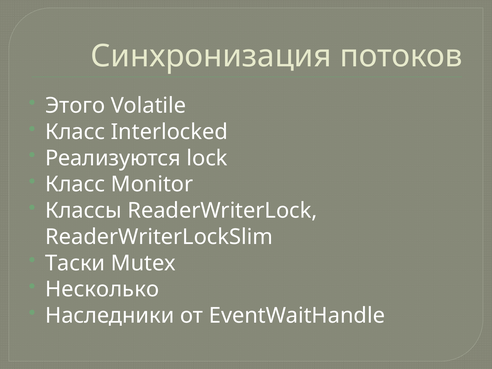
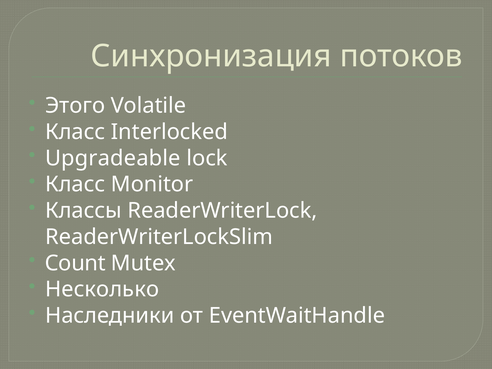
Реализуются: Реализуются -> Upgradeable
Таски: Таски -> Count
